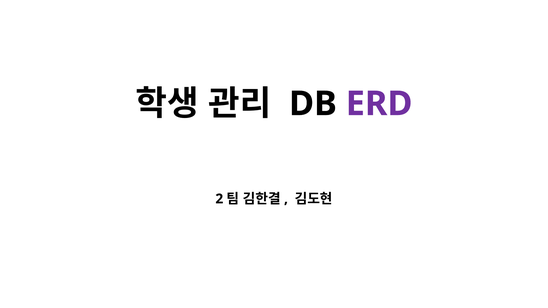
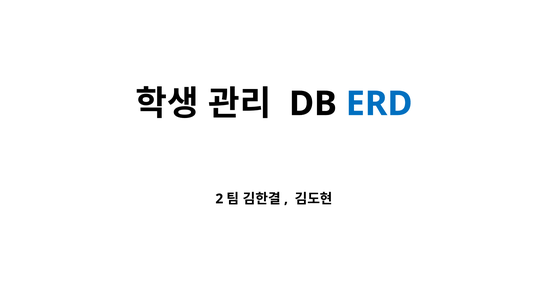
ERD colour: purple -> blue
